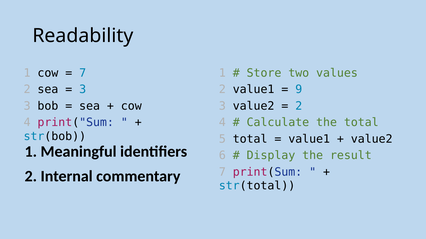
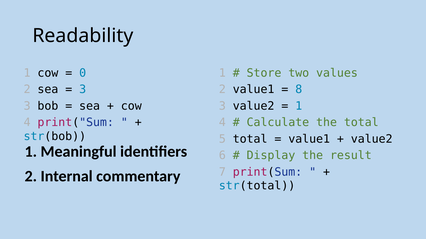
7 at (83, 73): 7 -> 0
9: 9 -> 8
2 at (299, 106): 2 -> 1
